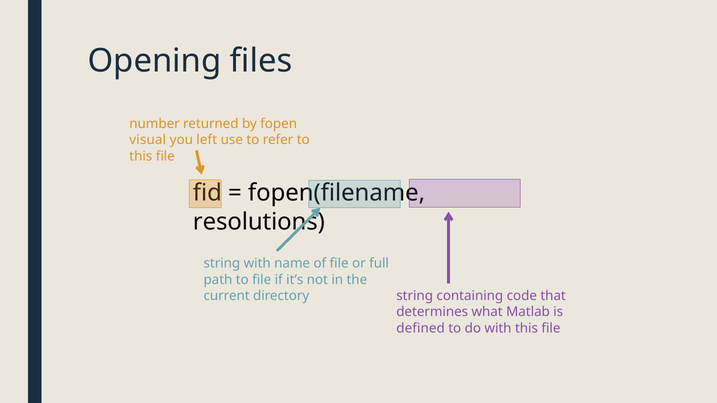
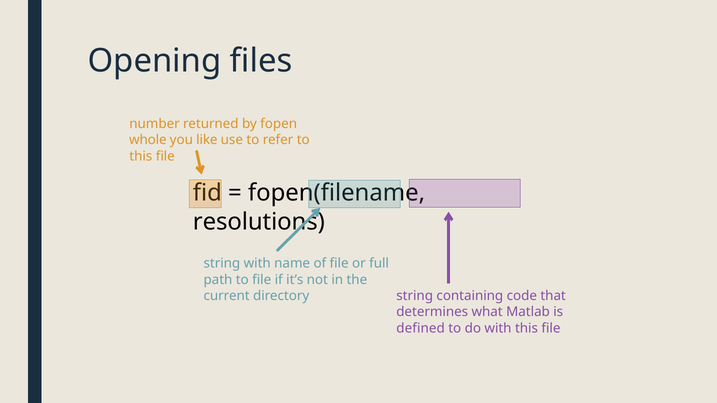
visual: visual -> whole
left: left -> like
